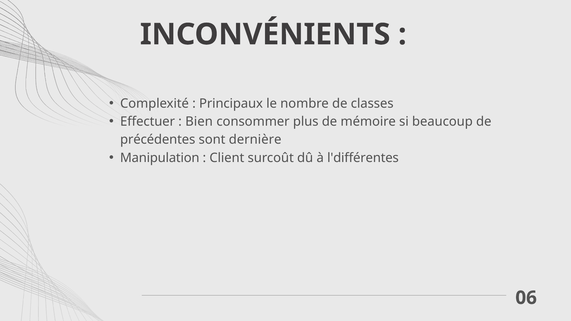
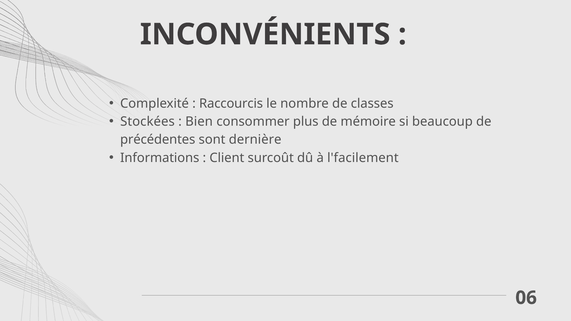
Principaux: Principaux -> Raccourcis
Effectuer: Effectuer -> Stockées
Manipulation: Manipulation -> Informations
l'différentes: l'différentes -> l'facilement
